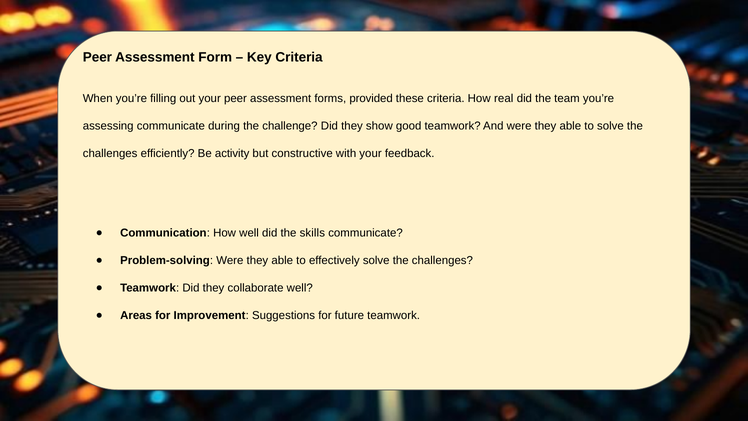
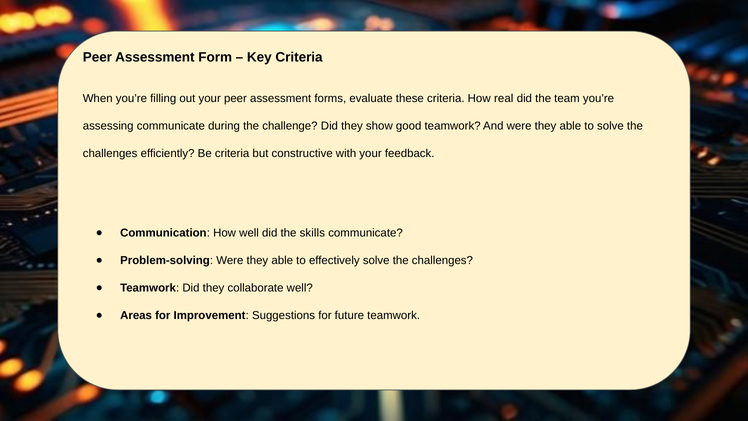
provided: provided -> evaluate
Be activity: activity -> criteria
